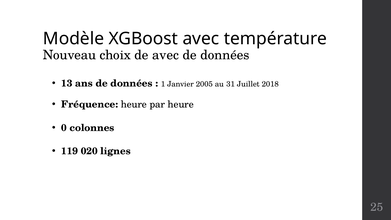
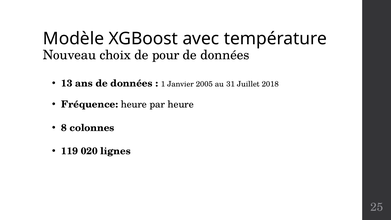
de avec: avec -> pour
0: 0 -> 8
